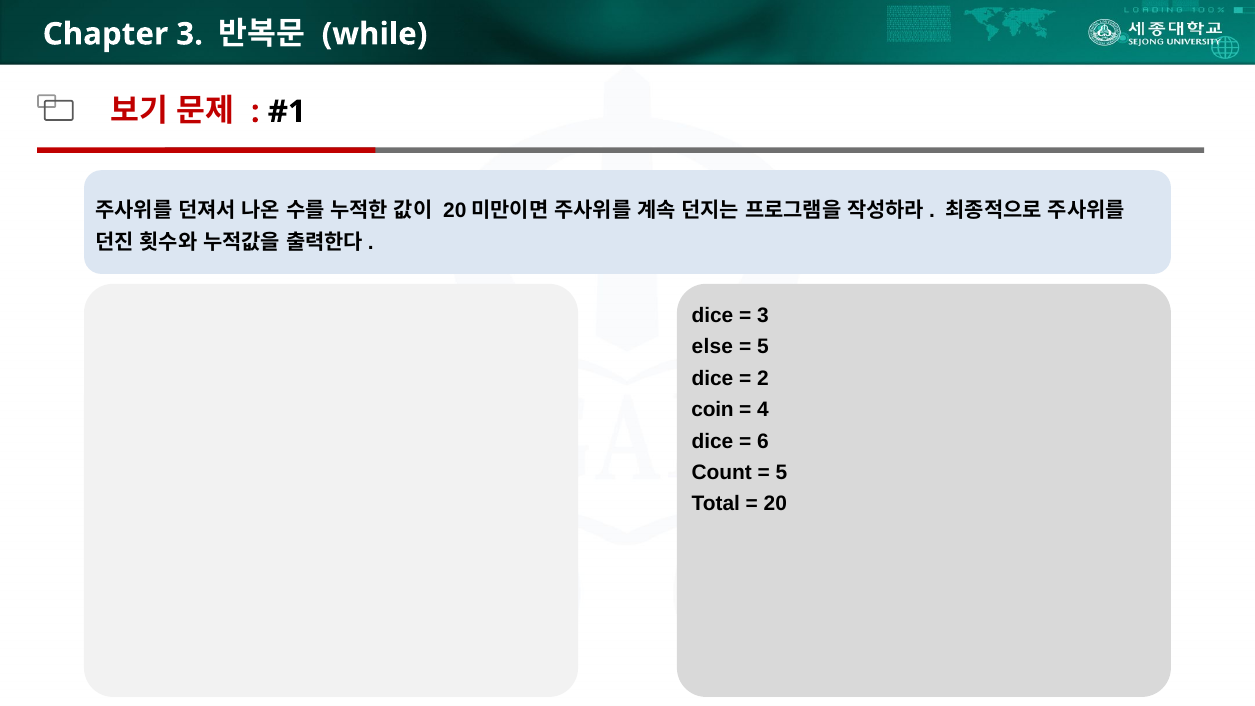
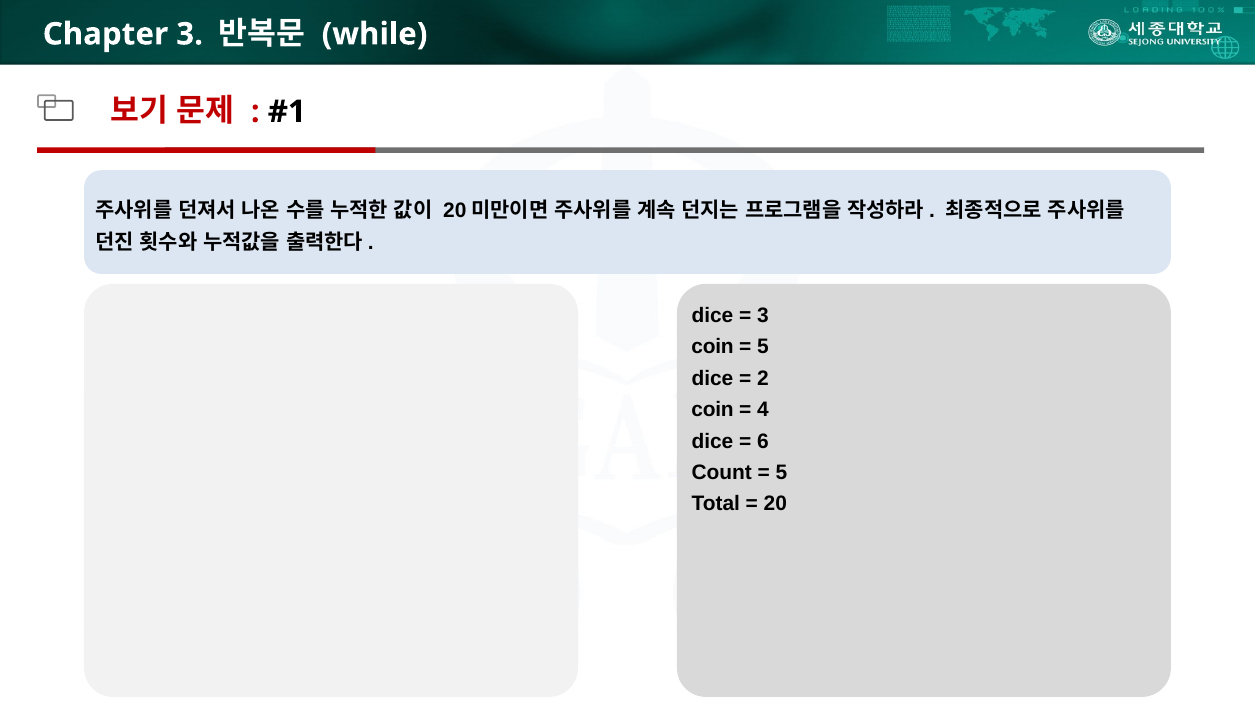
else at (712, 347): else -> coin
